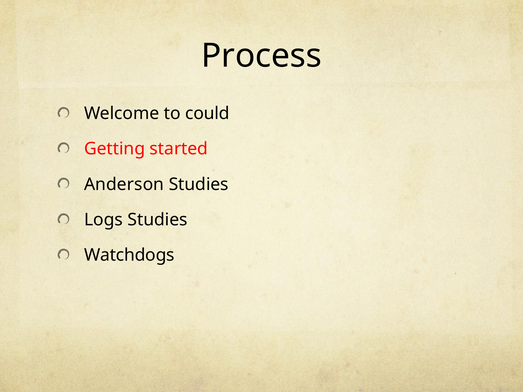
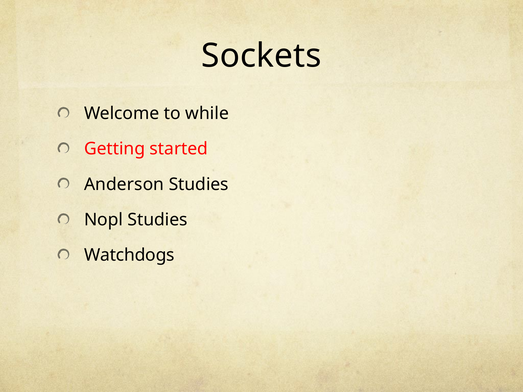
Process: Process -> Sockets
could: could -> while
Logs: Logs -> Nopl
